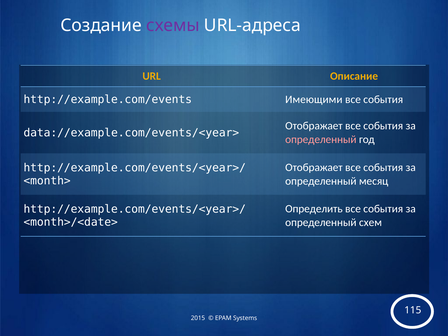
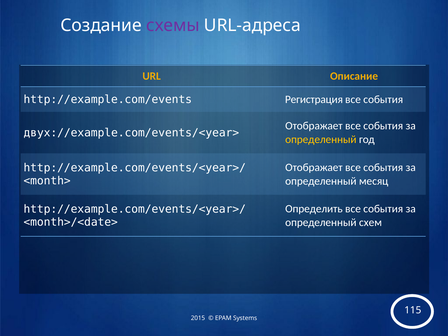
Имеющими: Имеющими -> Регистрация
data://example.com/events/<year>: data://example.com/events/<year> -> двух://example.com/events/<year>
определенный at (321, 140) colour: pink -> yellow
